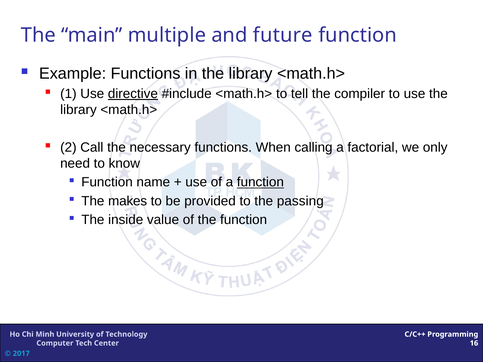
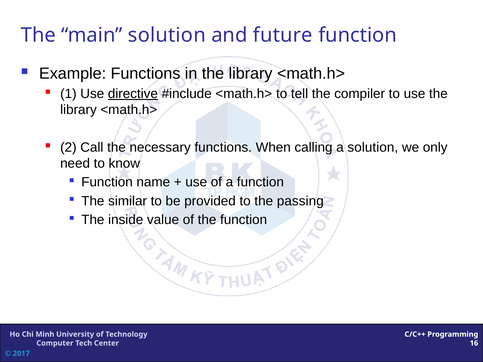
main multiple: multiple -> solution
a factorial: factorial -> solution
function at (260, 182) underline: present -> none
makes: makes -> similar
